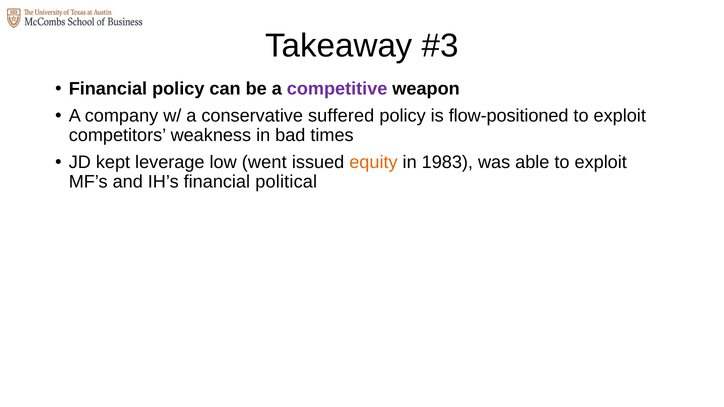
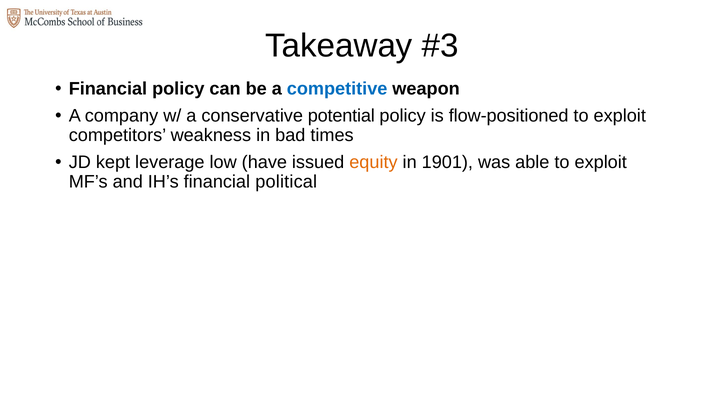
competitive colour: purple -> blue
suffered: suffered -> potential
went: went -> have
1983: 1983 -> 1901
